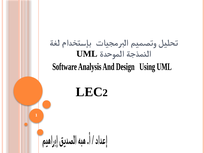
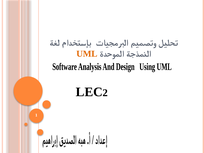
UML colour: black -> orange
